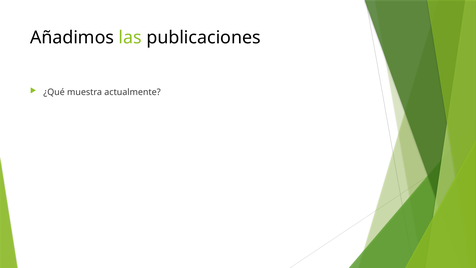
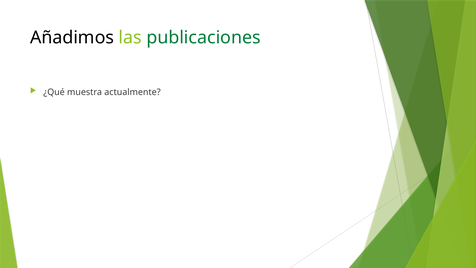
publicaciones colour: black -> green
